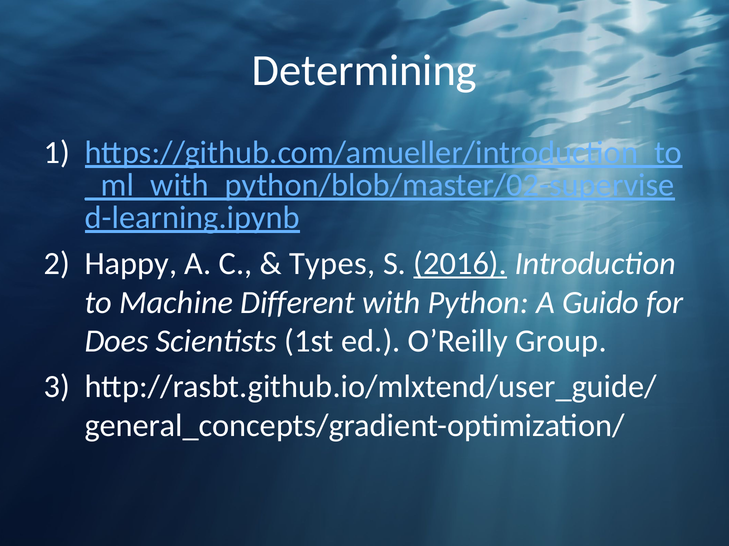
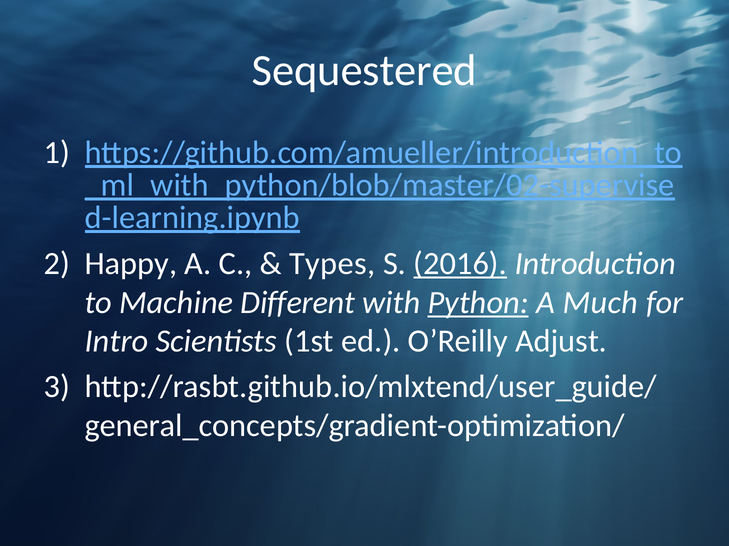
Determining: Determining -> Sequestered
Python underline: none -> present
Guido: Guido -> Much
Does: Does -> Intro
Group: Group -> Adjust
